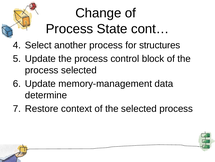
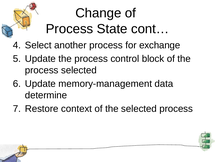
structures: structures -> exchange
